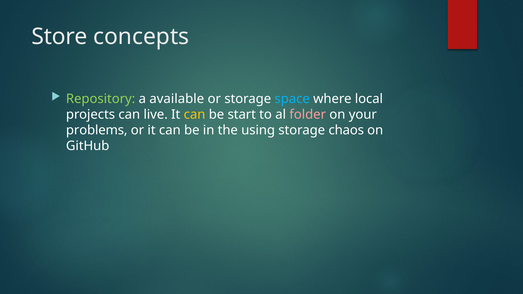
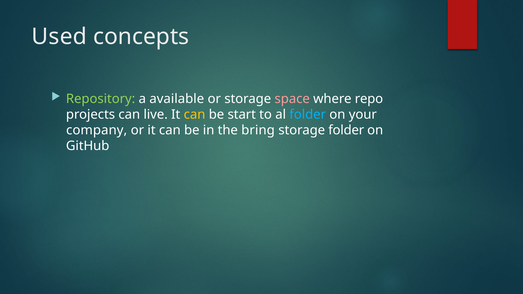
Store: Store -> Used
space colour: light blue -> pink
local: local -> repo
folder at (308, 114) colour: pink -> light blue
problems: problems -> company
using: using -> bring
storage chaos: chaos -> folder
